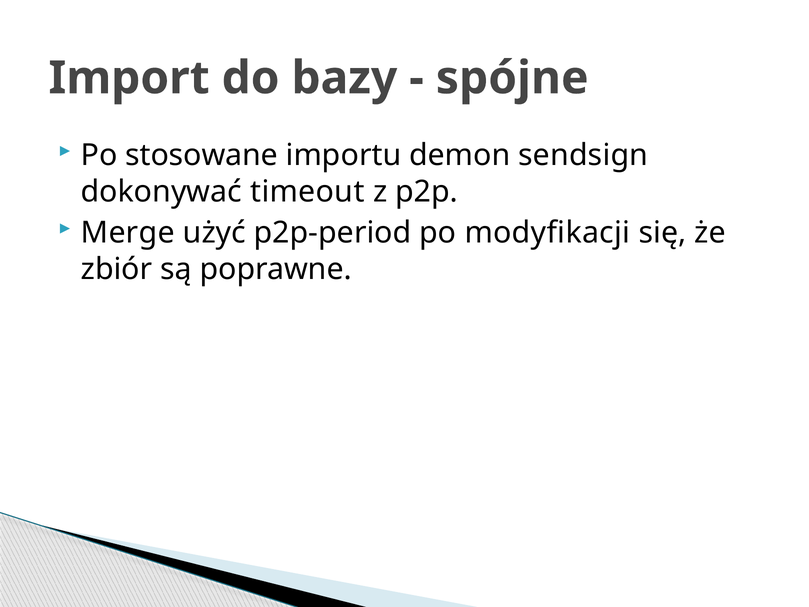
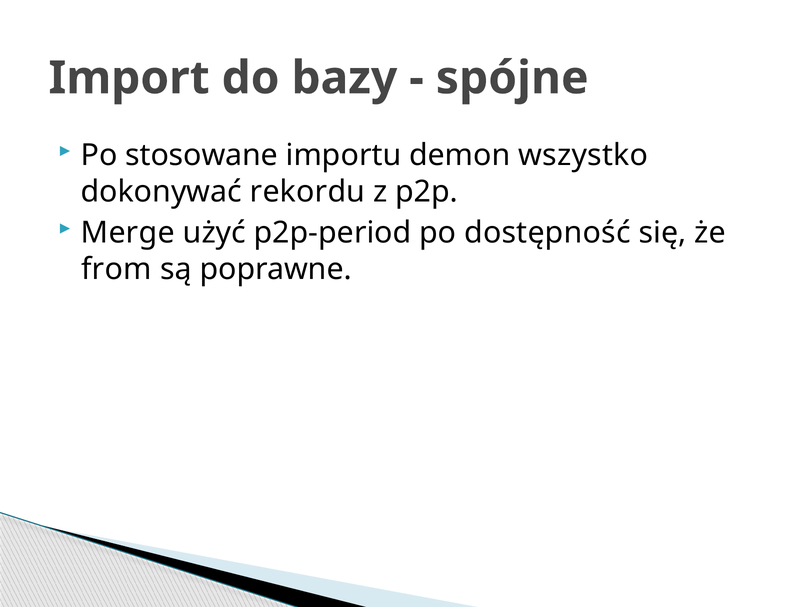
sendsign: sendsign -> wszystko
timeout: timeout -> rekordu
modyfikacji: modyfikacji -> dostępność
zbiór: zbiór -> from
